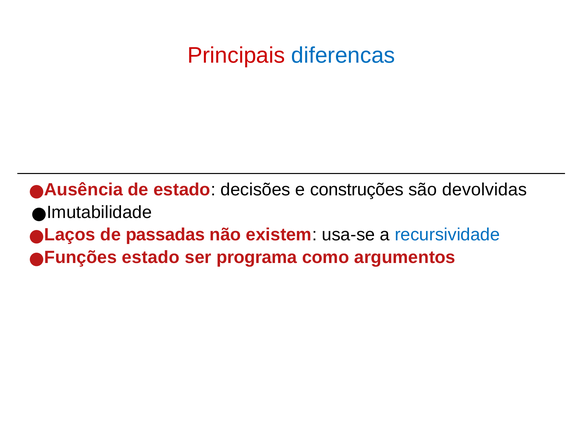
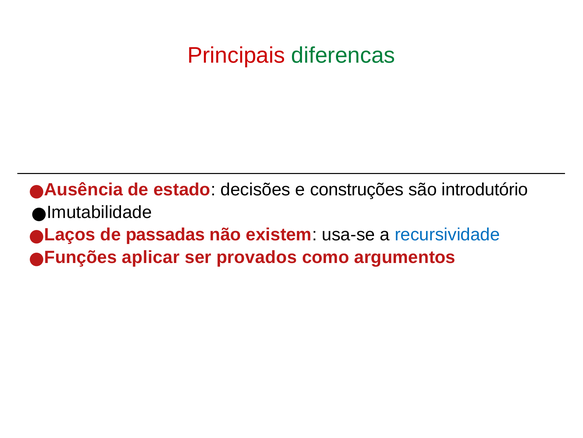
diferencas colour: blue -> green
devolvidas: devolvidas -> introdutório
estado at (151, 257): estado -> aplicar
programa: programa -> provados
